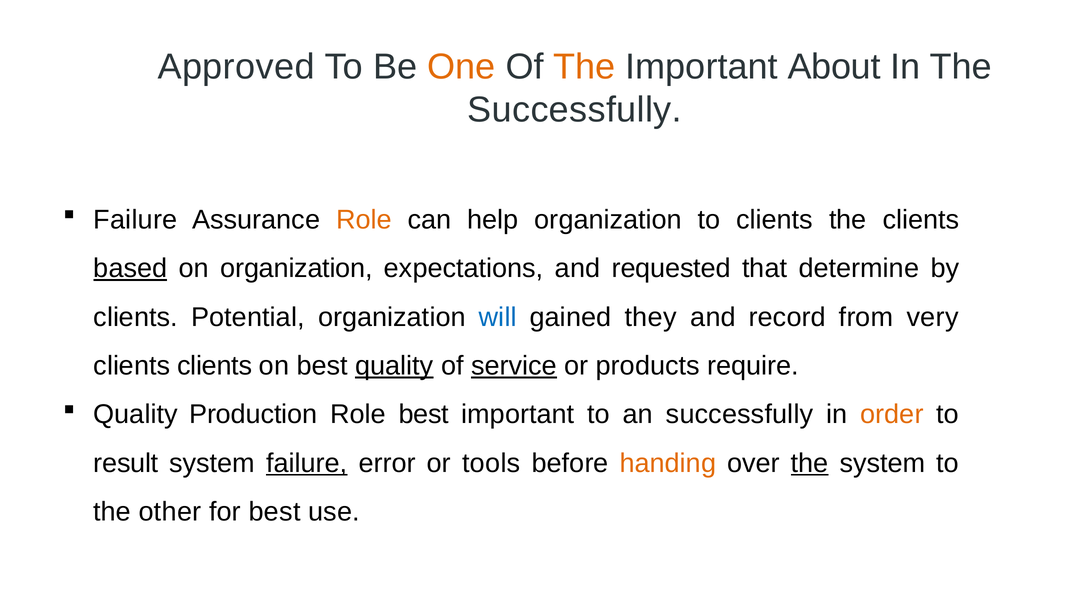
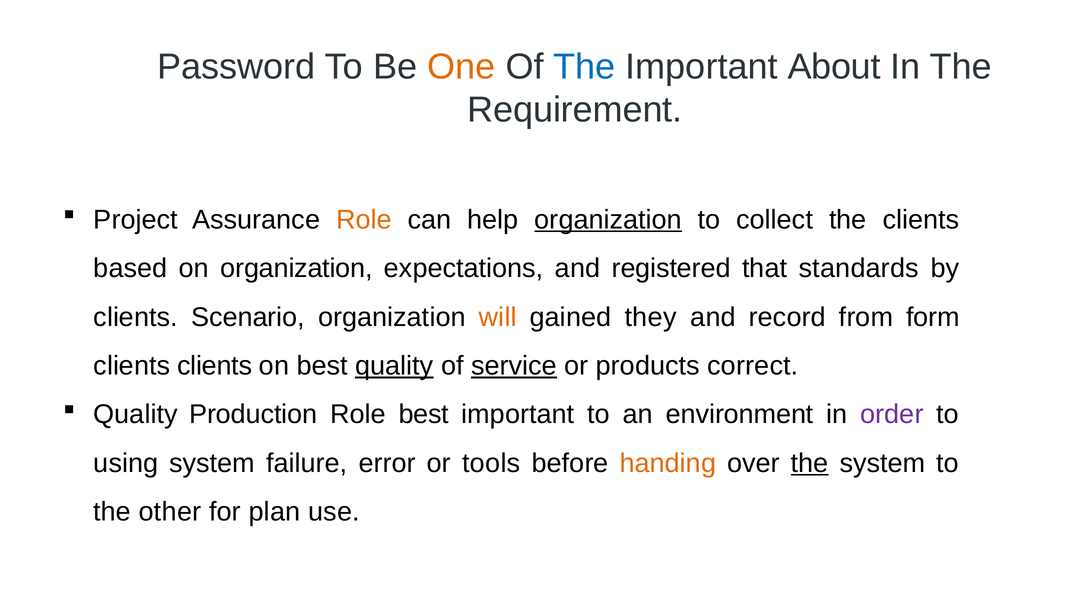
Approved: Approved -> Password
The at (584, 67) colour: orange -> blue
Successfully at (575, 110): Successfully -> Requirement
Failure at (135, 220): Failure -> Project
organization at (608, 220) underline: none -> present
to clients: clients -> collect
based underline: present -> none
requested: requested -> registered
determine: determine -> standards
Potential: Potential -> Scenario
will colour: blue -> orange
very: very -> form
require: require -> correct
an successfully: successfully -> environment
order colour: orange -> purple
result: result -> using
failure at (307, 463) underline: present -> none
for best: best -> plan
